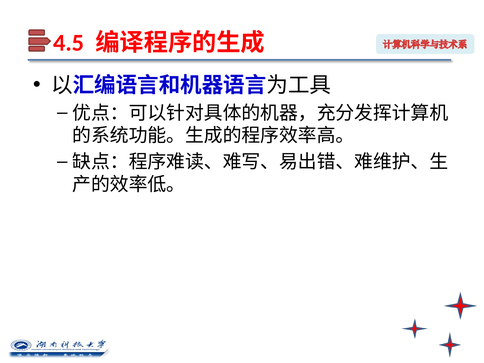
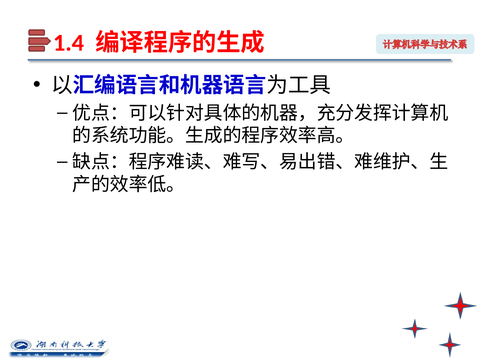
4.5: 4.5 -> 1.4
